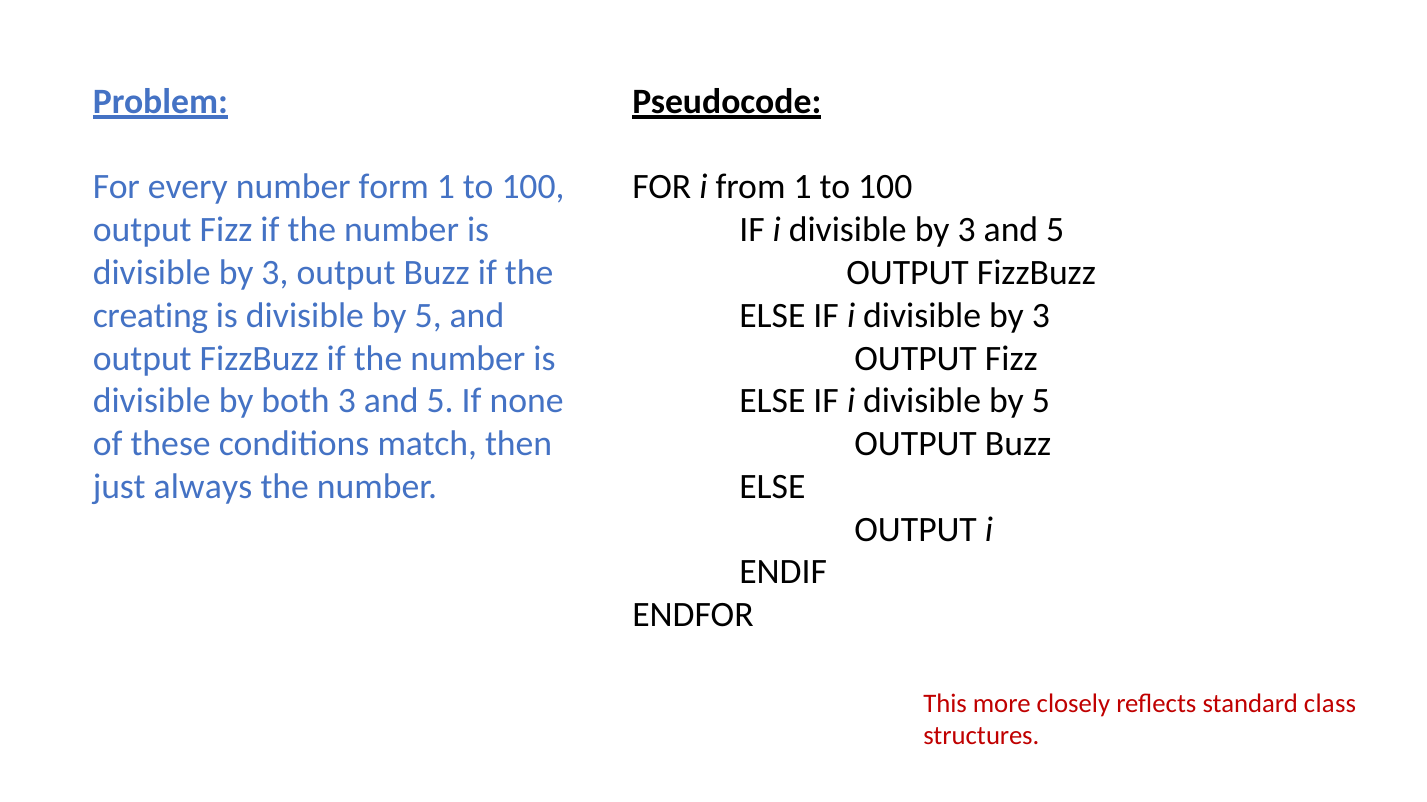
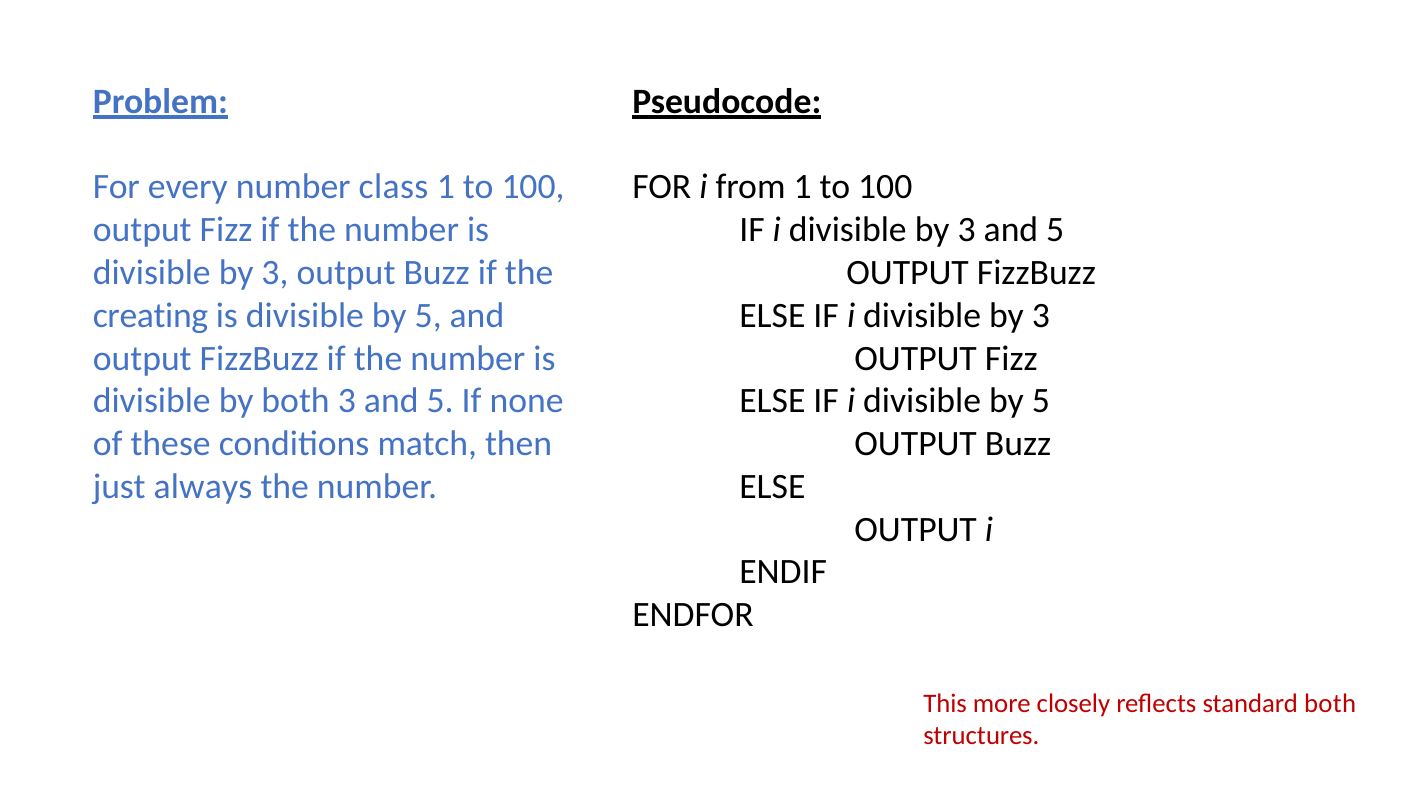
form: form -> class
standard class: class -> both
